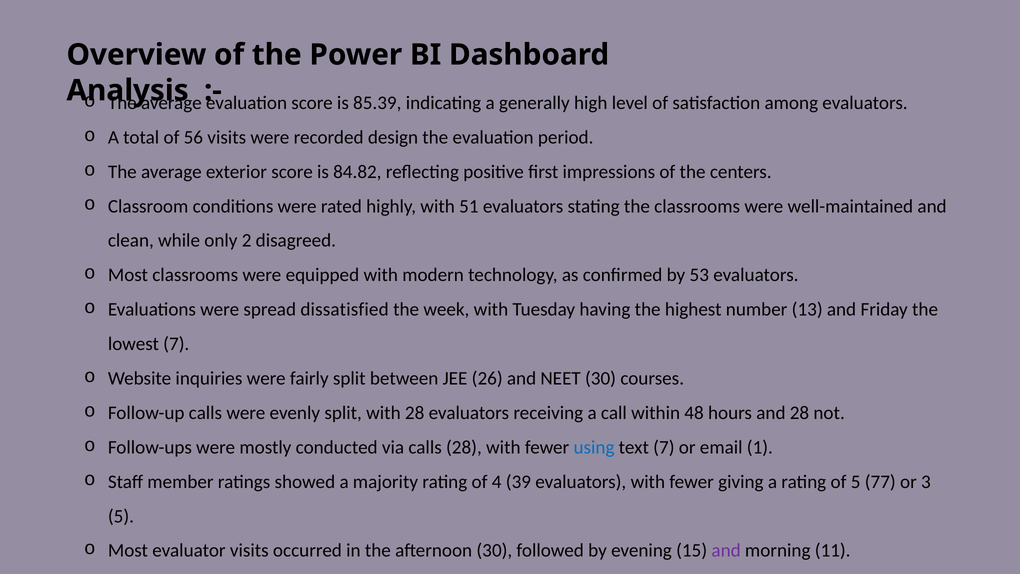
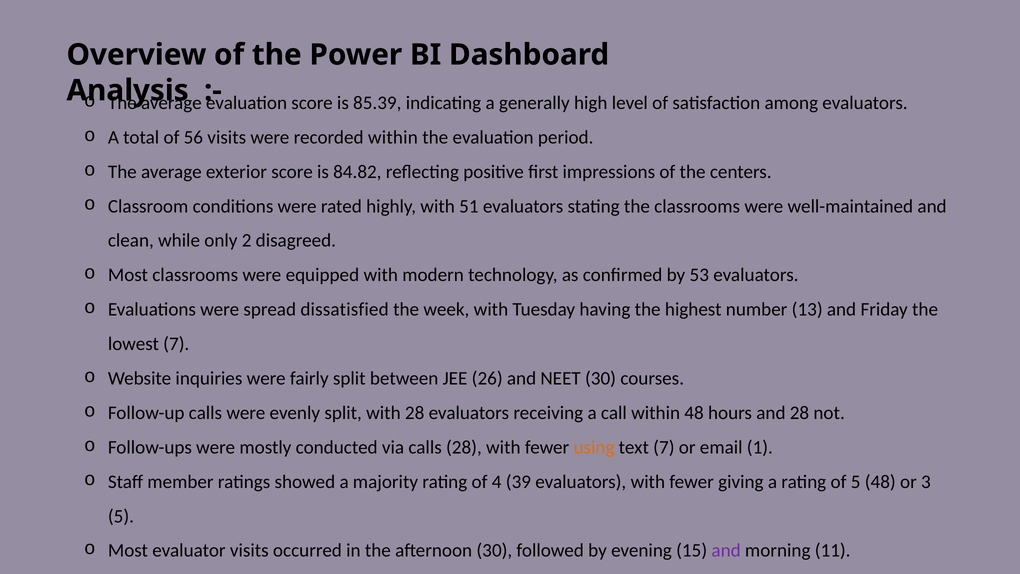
recorded design: design -> within
using colour: blue -> orange
5 77: 77 -> 48
